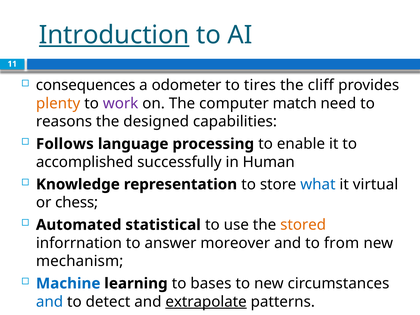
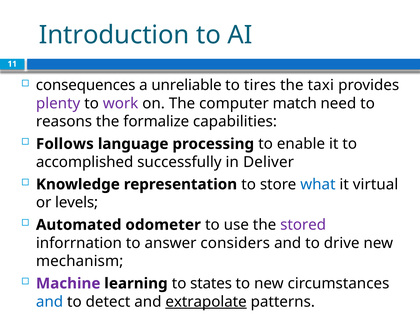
Introduction underline: present -> none
odometer: odometer -> unreliable
cliff: cliff -> taxi
plenty colour: orange -> purple
designed: designed -> formalize
Human: Human -> Deliver
chess: chess -> levels
statistical: statistical -> odometer
stored colour: orange -> purple
moreover: moreover -> considers
from: from -> drive
Machine colour: blue -> purple
bases: bases -> states
